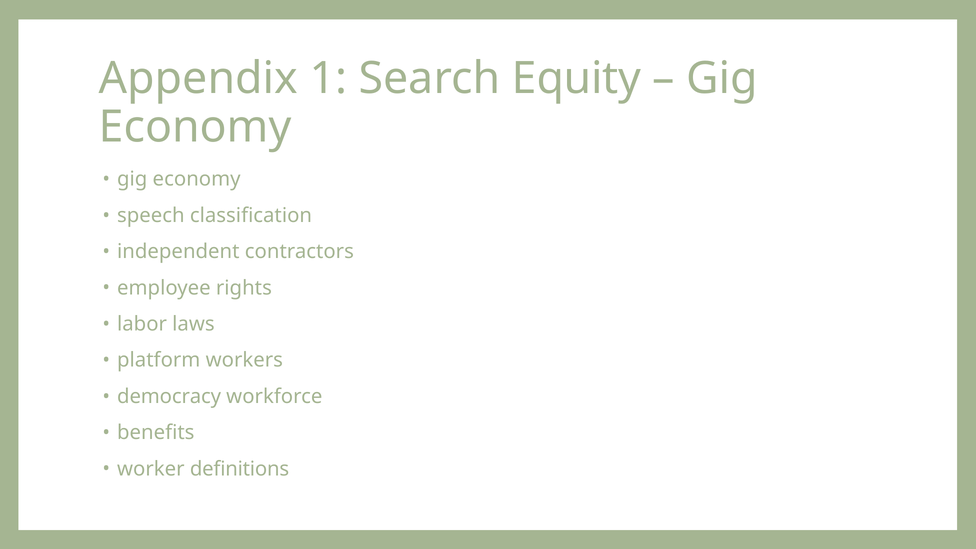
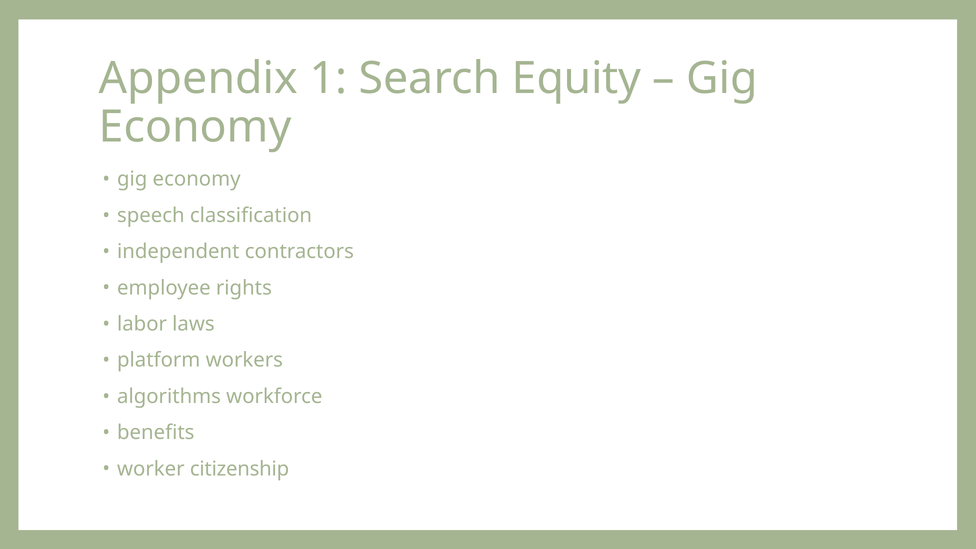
democracy: democracy -> algorithms
definitions: definitions -> citizenship
